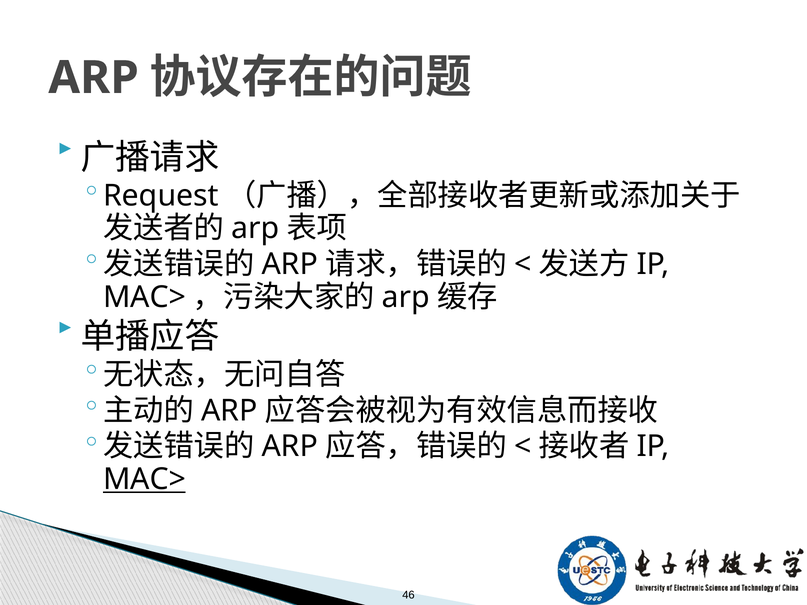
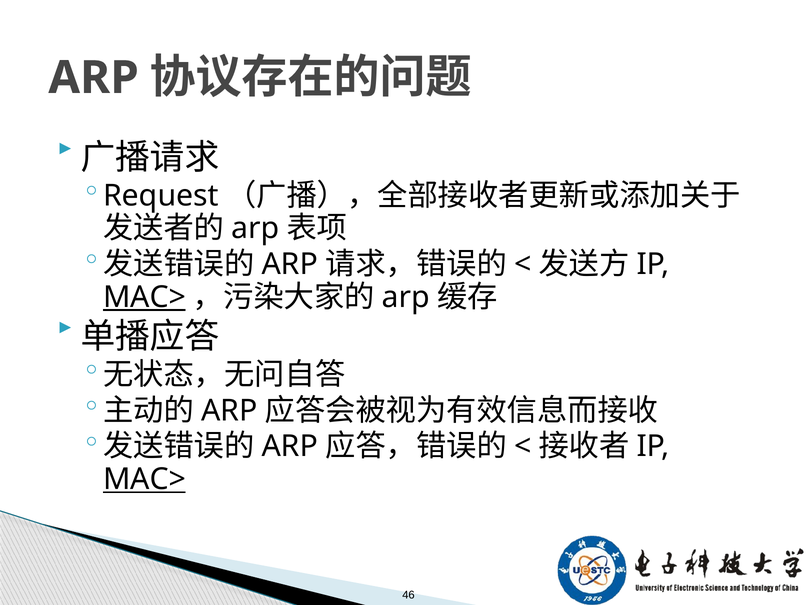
MAC> at (145, 297) underline: none -> present
